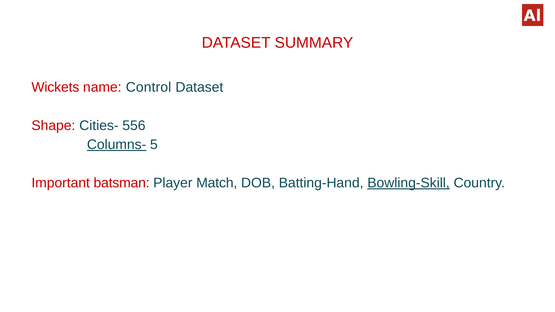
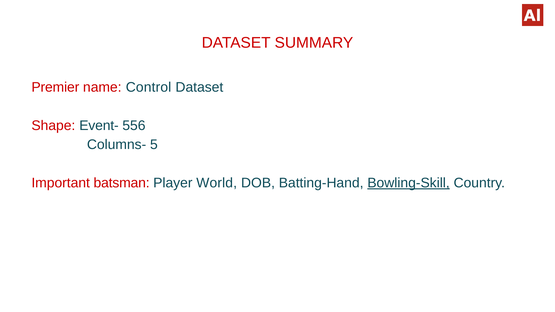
Wickets: Wickets -> Premier
Cities-: Cities- -> Event-
Columns- underline: present -> none
Match: Match -> World
